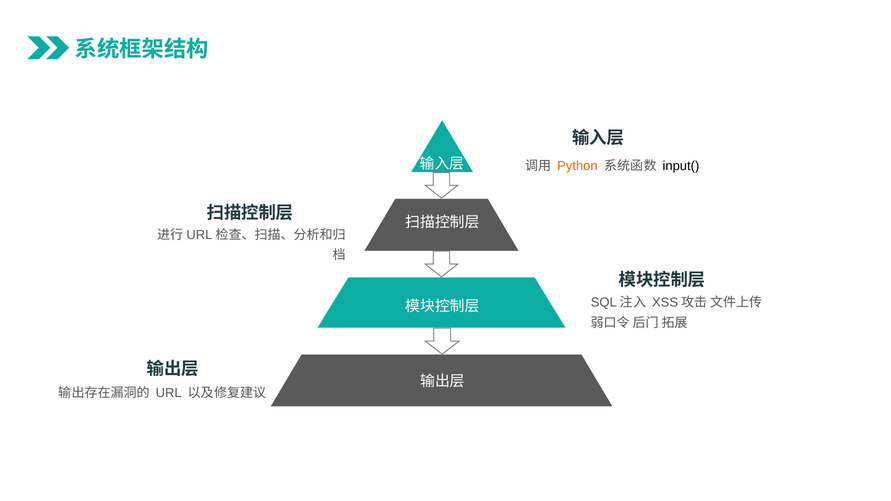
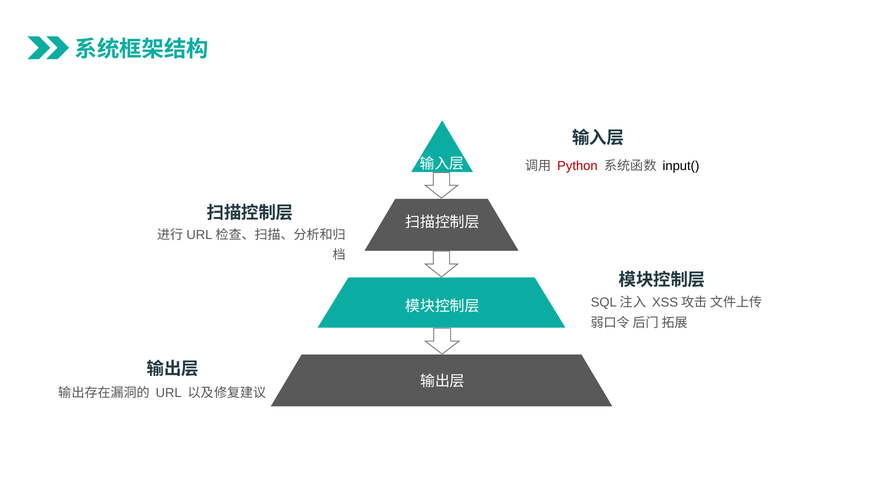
Python colour: orange -> red
